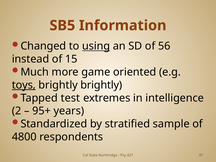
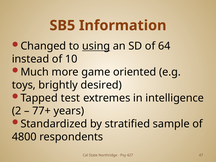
56: 56 -> 64
15: 15 -> 10
toys underline: present -> none
brightly brightly: brightly -> desired
95+: 95+ -> 77+
